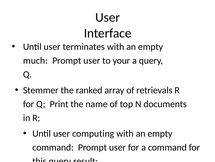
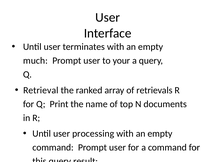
Stemmer: Stemmer -> Retrieval
computing: computing -> processing
